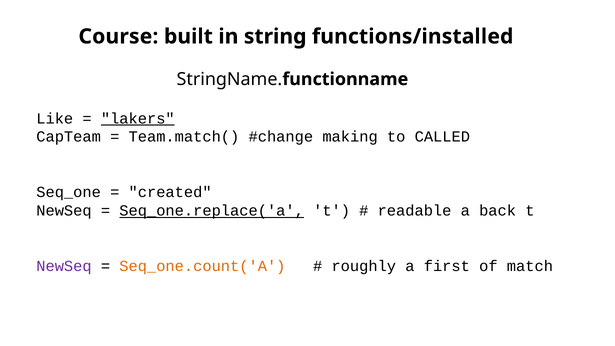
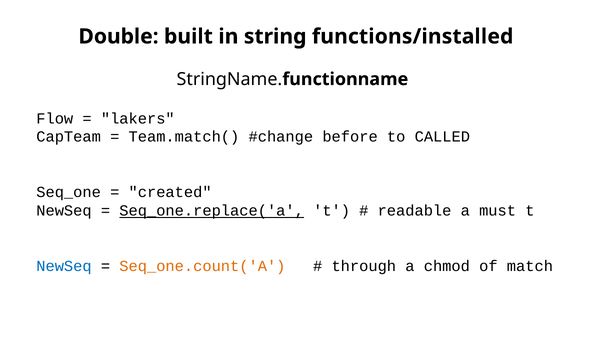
Course: Course -> Double
Like: Like -> Flow
lakers underline: present -> none
making: making -> before
back: back -> must
NewSeq at (64, 266) colour: purple -> blue
roughly: roughly -> through
first: first -> chmod
